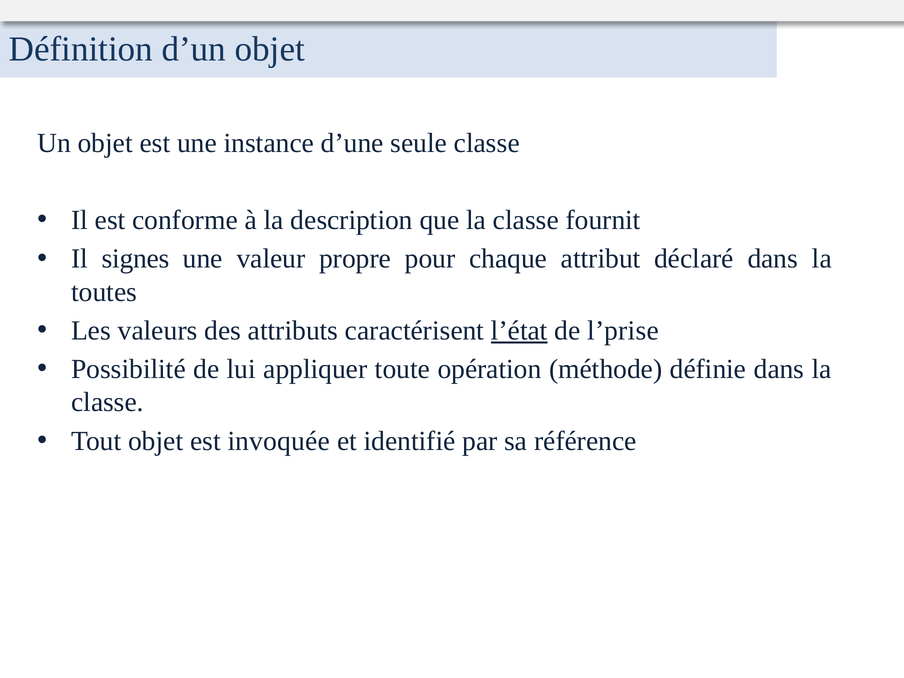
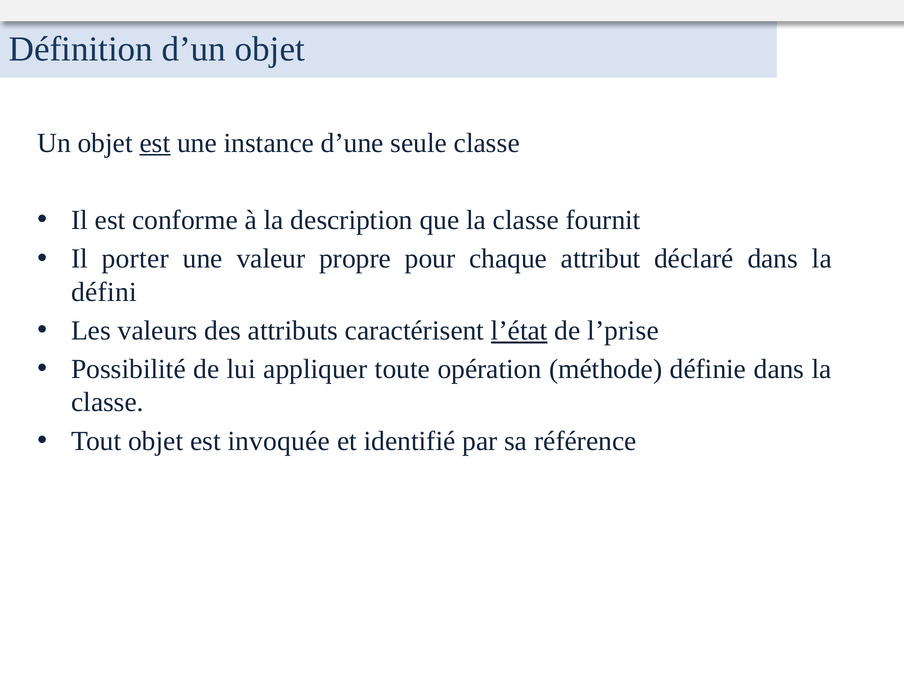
est at (155, 143) underline: none -> present
signes: signes -> porter
toutes: toutes -> défini
